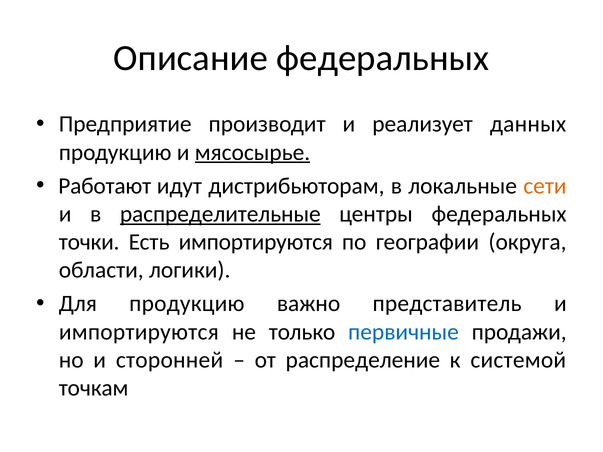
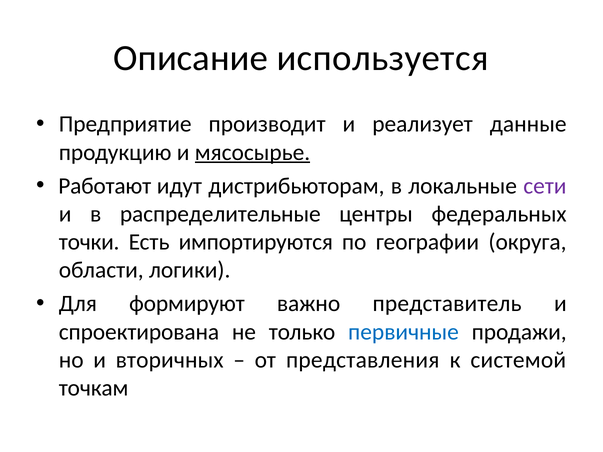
Описание федеральных: федеральных -> используется
данных: данных -> данные
сети colour: orange -> purple
распределительные underline: present -> none
Для продукцию: продукцию -> формируют
импортируются at (139, 332): импортируются -> спроектирована
сторонней: сторонней -> вторичных
распределение: распределение -> представления
